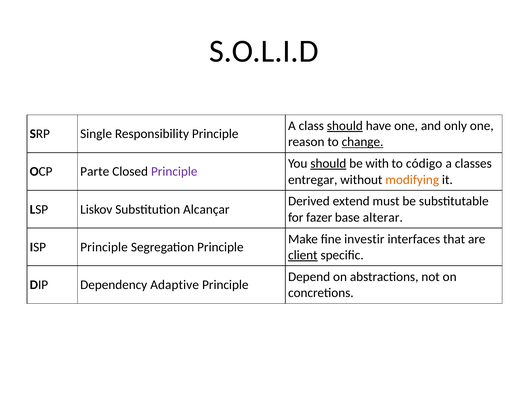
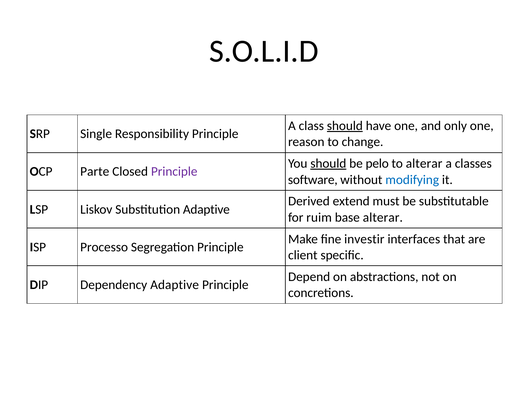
change underline: present -> none
with: with -> pelo
to código: código -> alterar
entregar: entregar -> software
modifying colour: orange -> blue
Substitution Alcançar: Alcançar -> Adaptive
fazer: fazer -> ruim
ISP Principle: Principle -> Processo
client underline: present -> none
